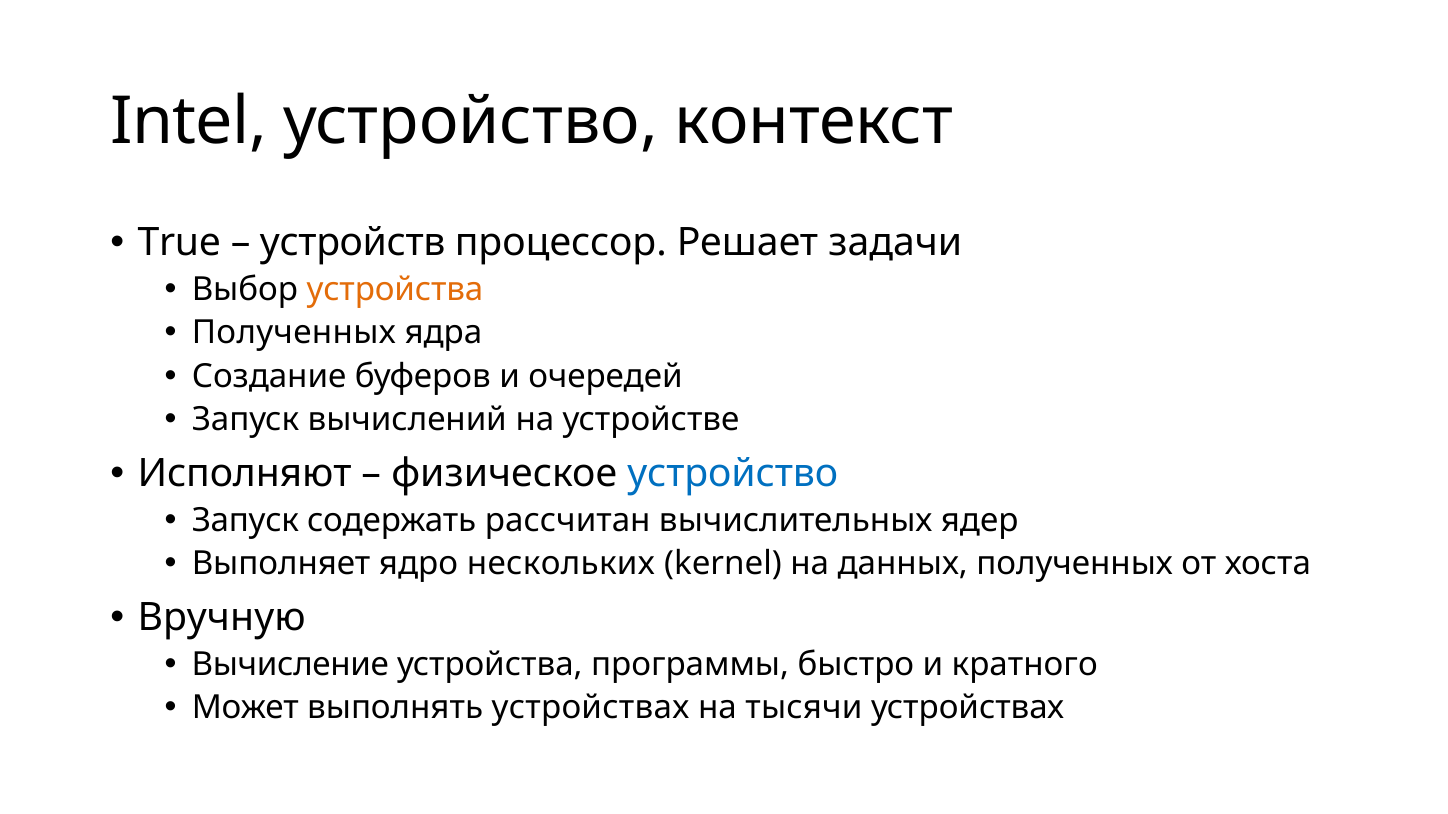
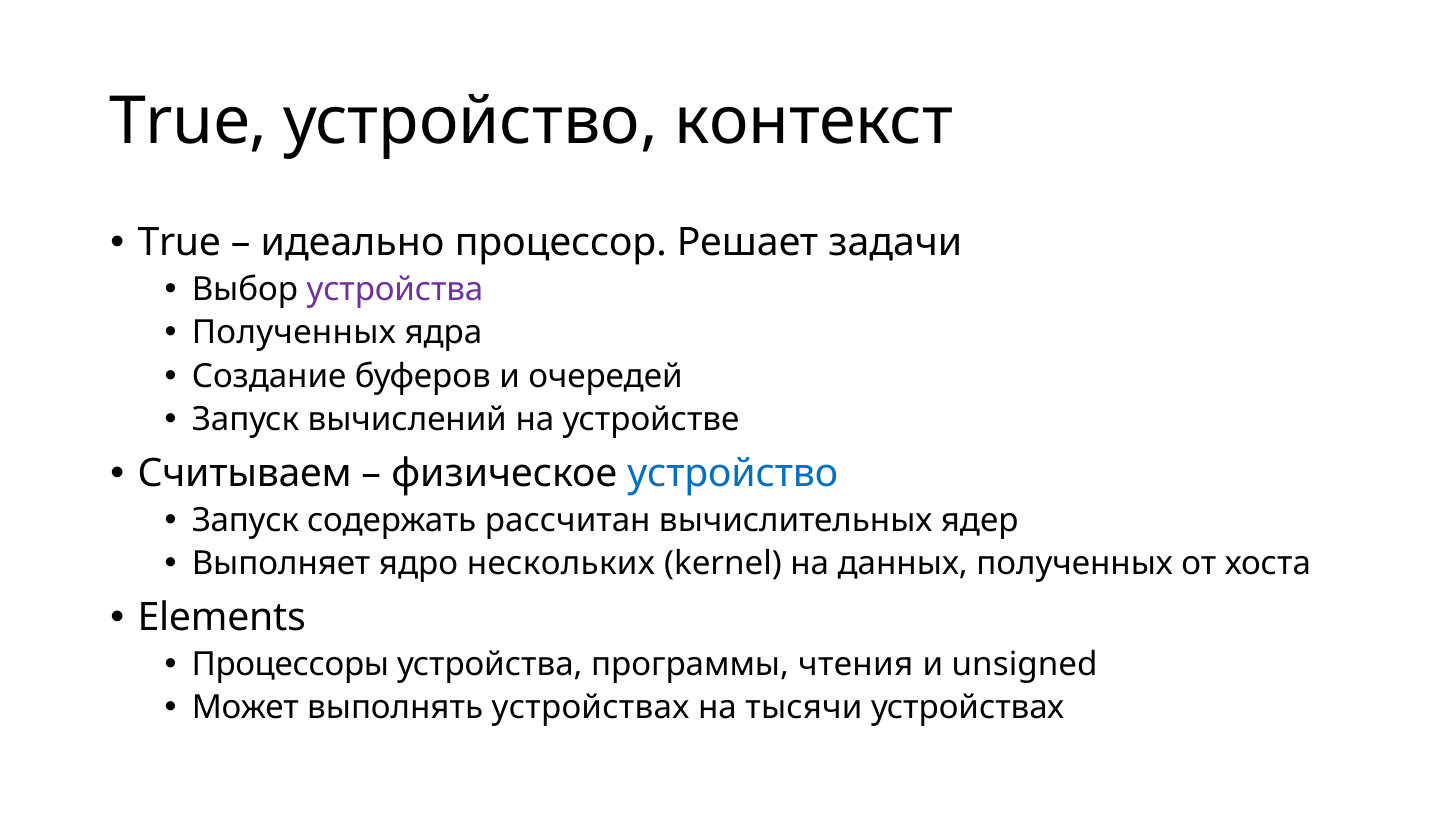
Intel at (189, 122): Intel -> True
устройств: устройств -> идеально
устройства at (395, 290) colour: orange -> purple
Исполняют: Исполняют -> Считываем
Вручную: Вручную -> Elements
Вычисление: Вычисление -> Процессоры
быстро: быстро -> чтения
кратного: кратного -> unsigned
